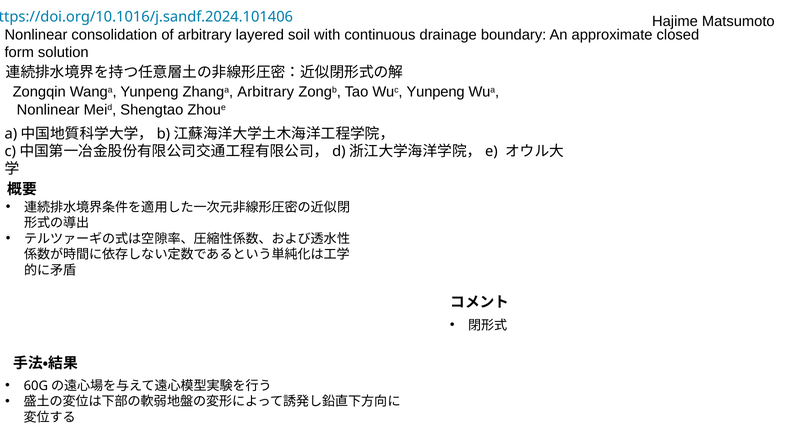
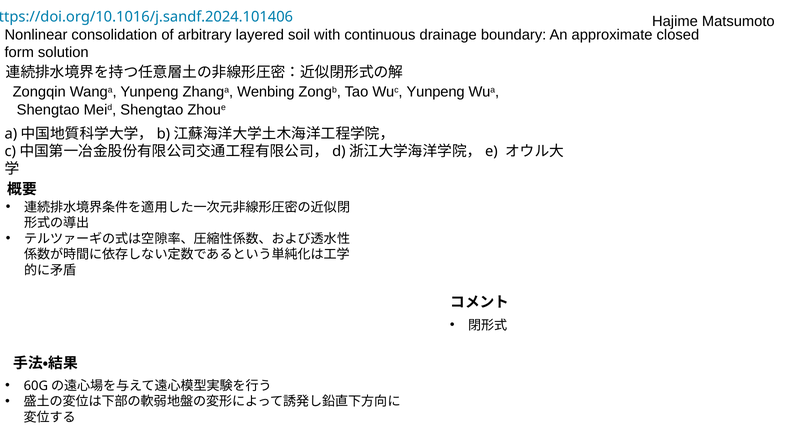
Zhanga Arbitrary: Arbitrary -> Wenbing
Nonlinear at (48, 110): Nonlinear -> Shengtao
